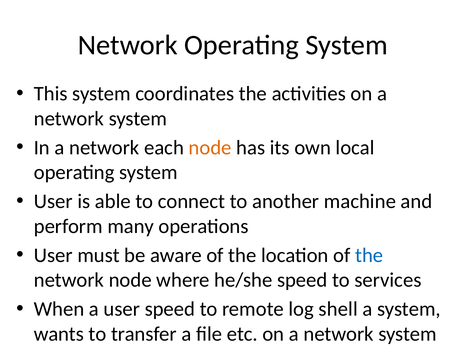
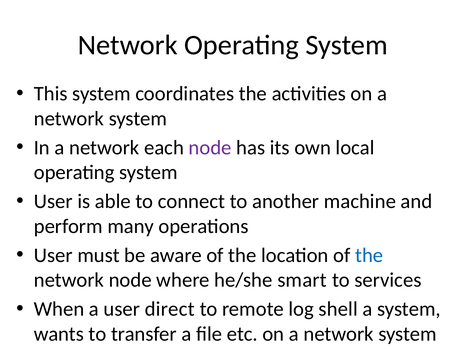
node at (210, 148) colour: orange -> purple
he/she speed: speed -> smart
user speed: speed -> direct
